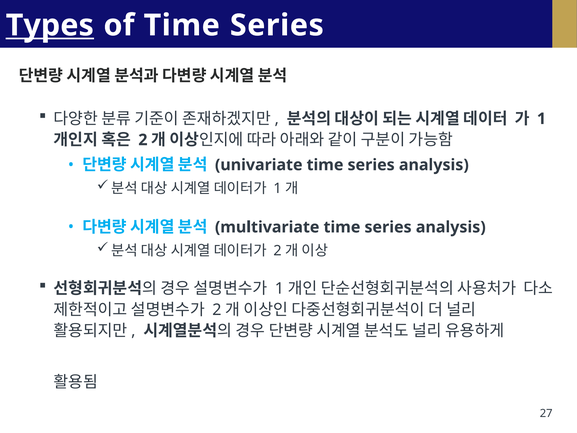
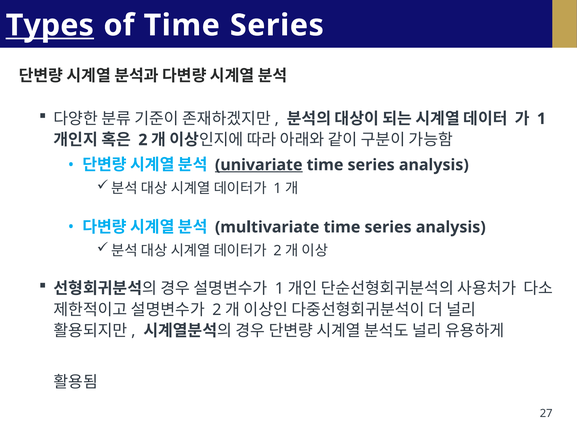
univariate underline: none -> present
